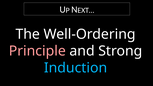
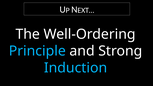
Principle colour: pink -> light blue
